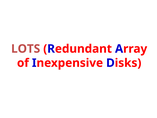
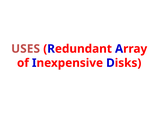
LOTS: LOTS -> USES
